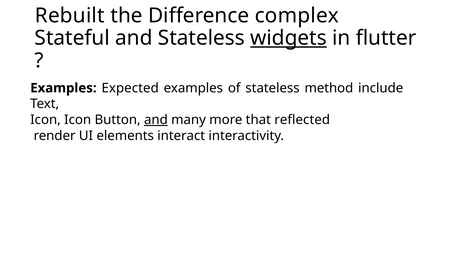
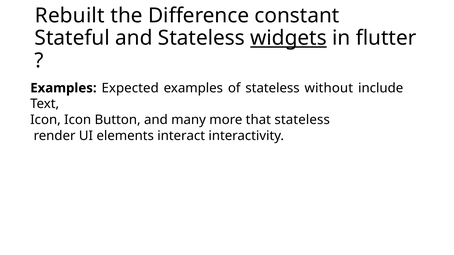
complex: complex -> constant
method: method -> without
and at (156, 120) underline: present -> none
that reflected: reflected -> stateless
